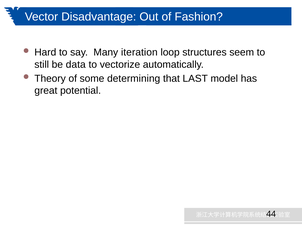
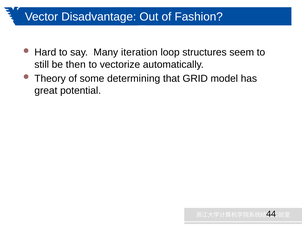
data: data -> then
LAST: LAST -> GRID
